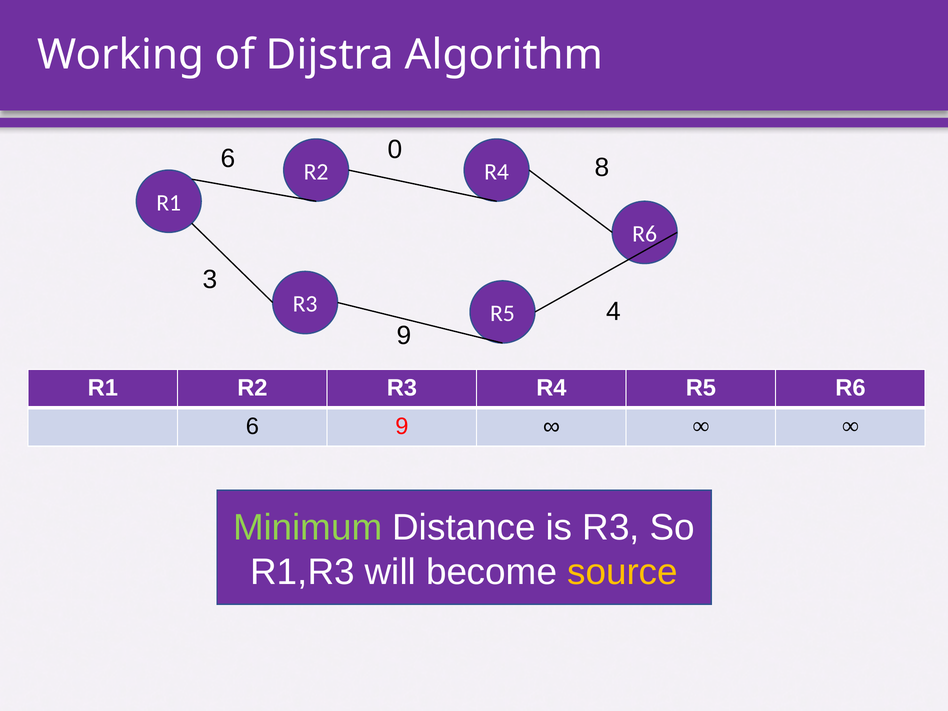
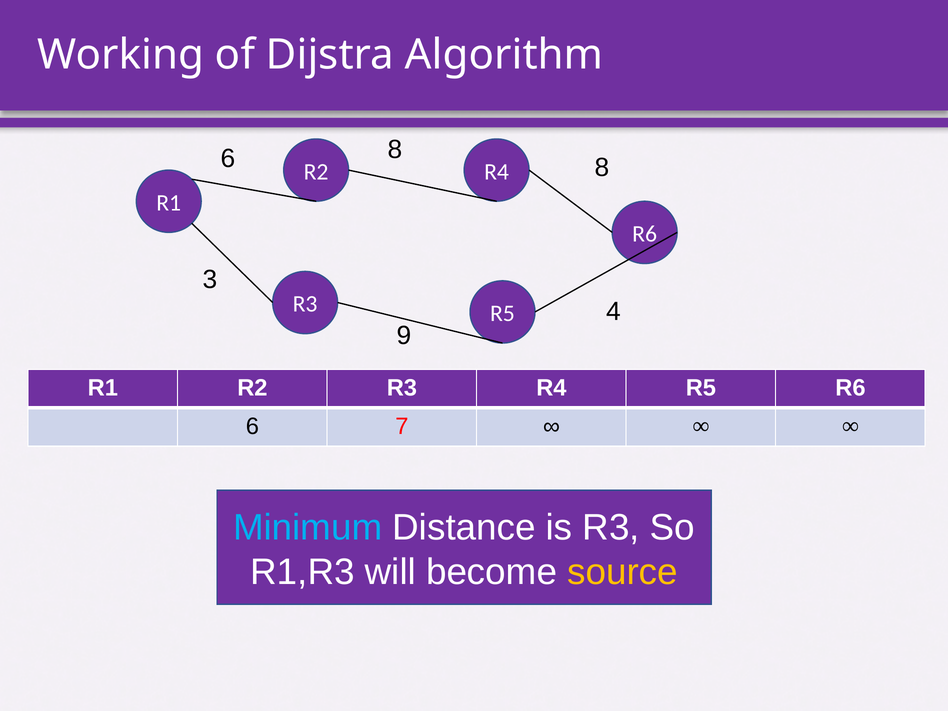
6 0: 0 -> 8
6 9: 9 -> 7
Minimum colour: light green -> light blue
